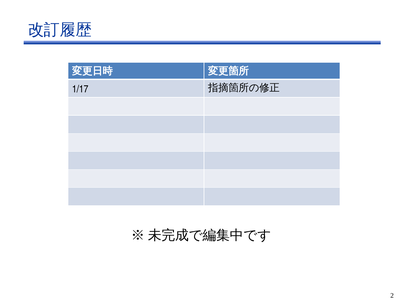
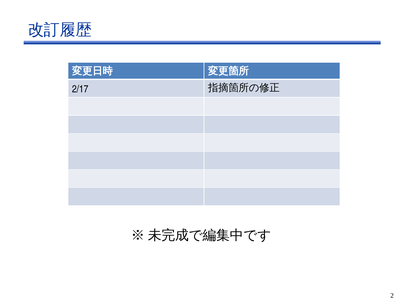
1/17: 1/17 -> 2/17
